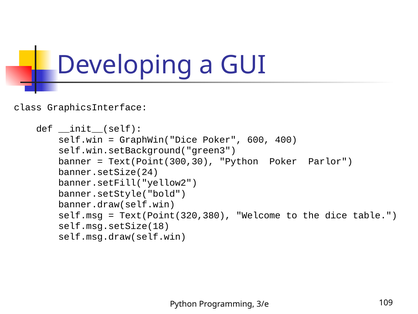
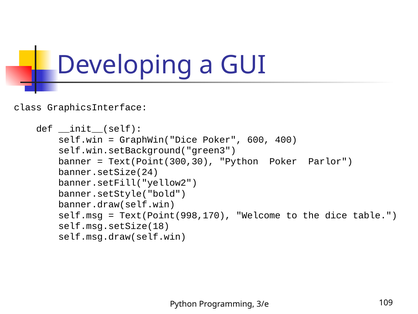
Text(Point(320,380: Text(Point(320,380 -> Text(Point(998,170
